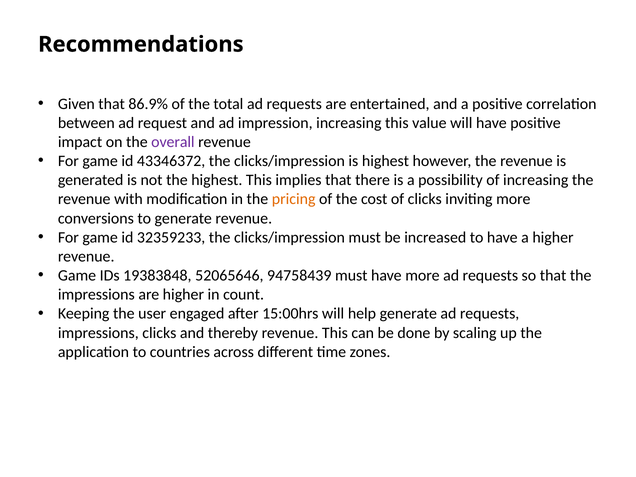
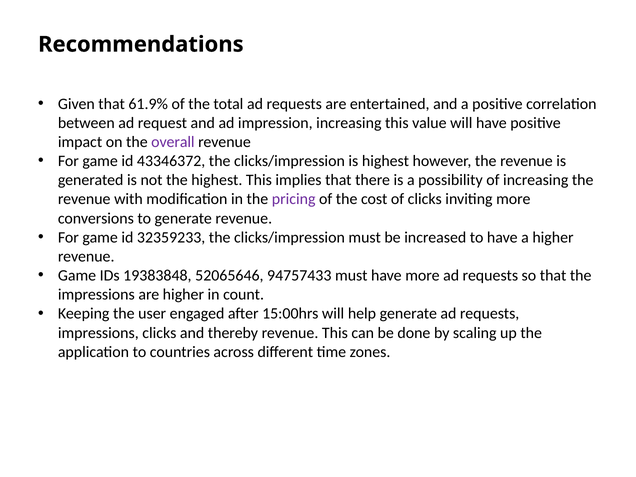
86.9%: 86.9% -> 61.9%
pricing colour: orange -> purple
94758439: 94758439 -> 94757433
